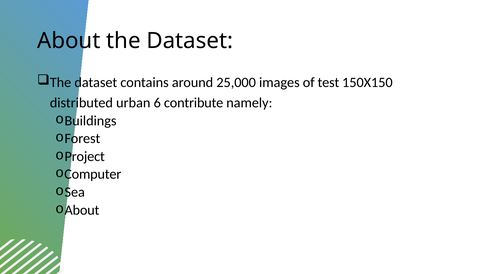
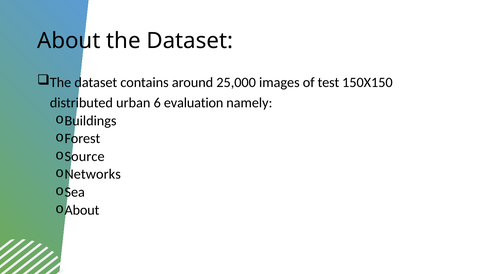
contribute: contribute -> evaluation
Project: Project -> Source
Computer: Computer -> Networks
